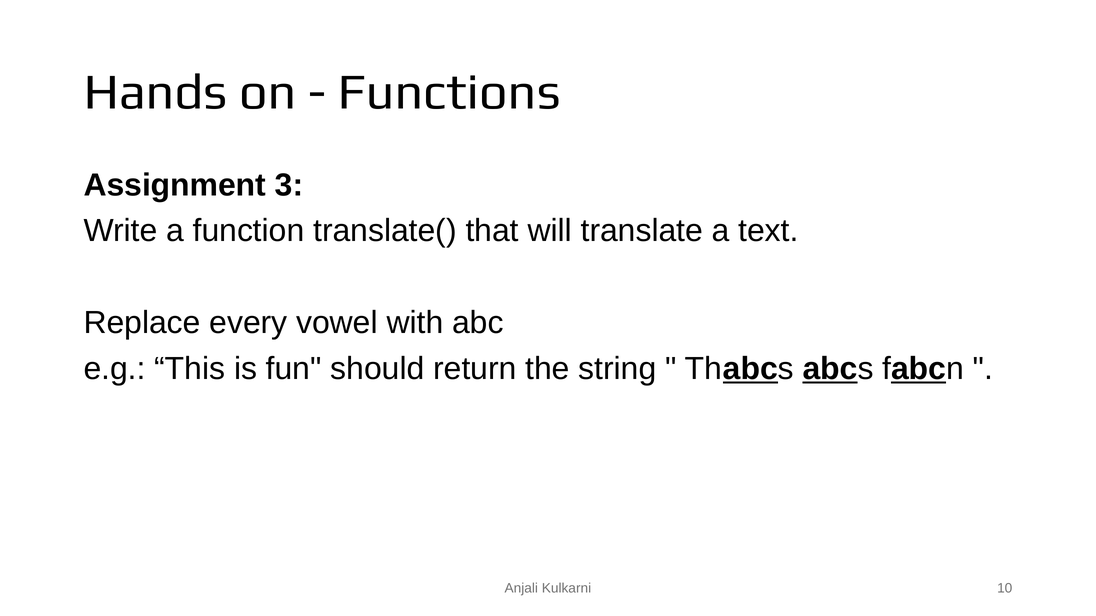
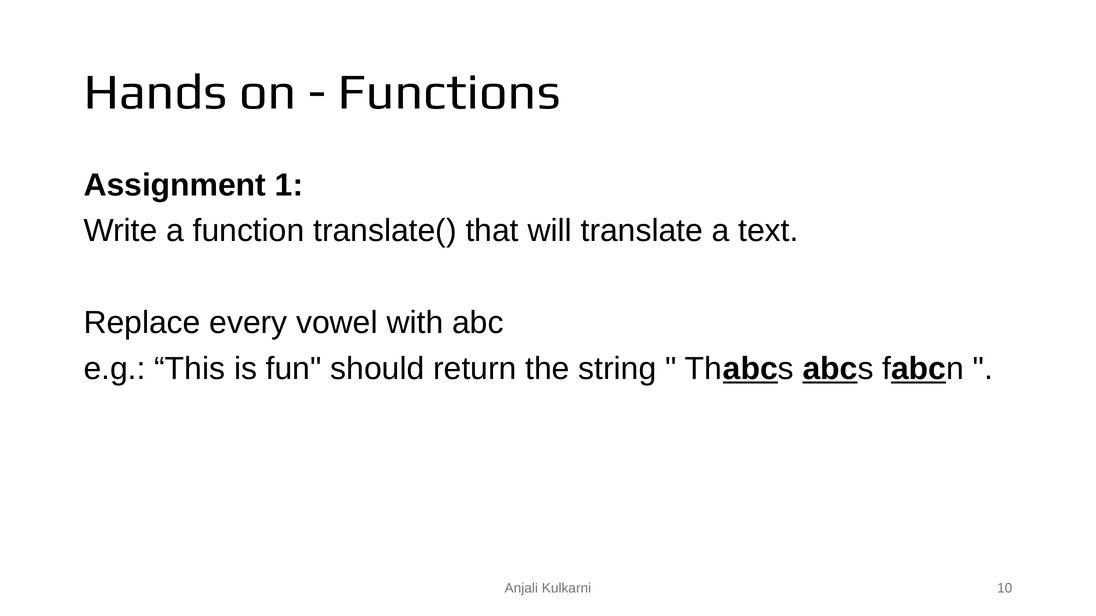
3: 3 -> 1
